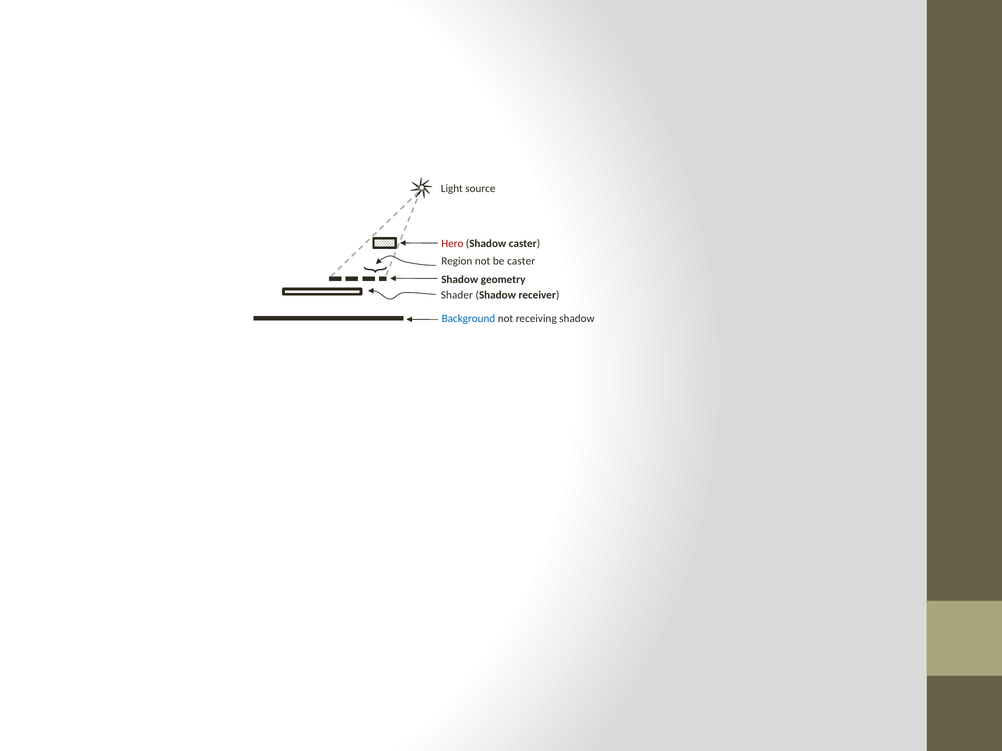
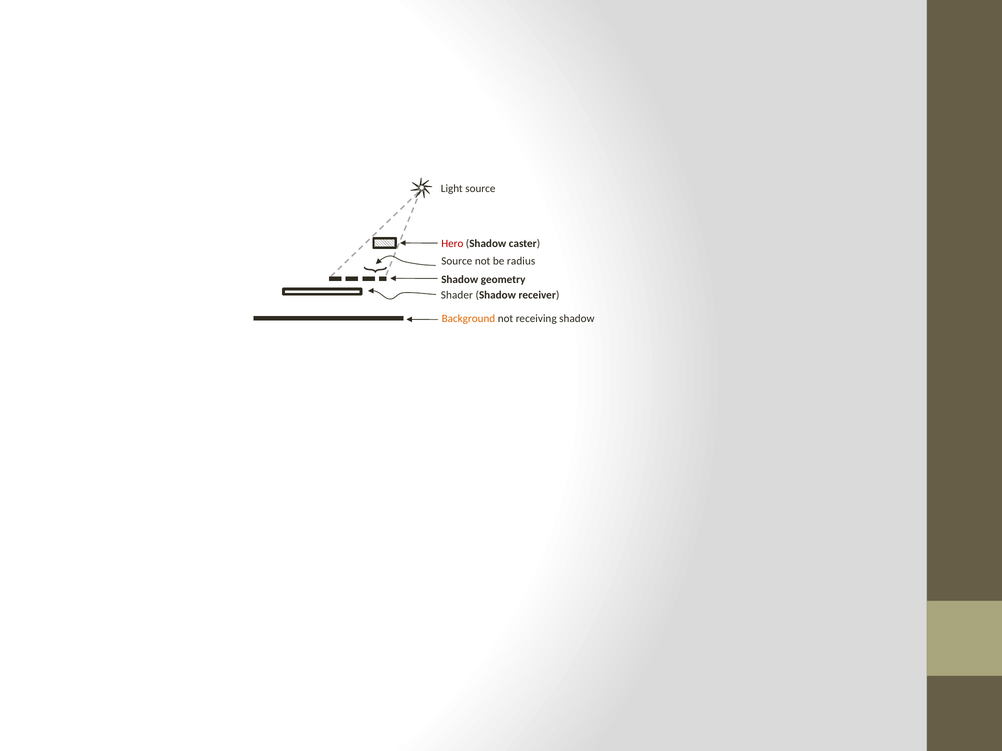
Region at (457, 261): Region -> Source
be caster: caster -> radius
Background colour: blue -> orange
